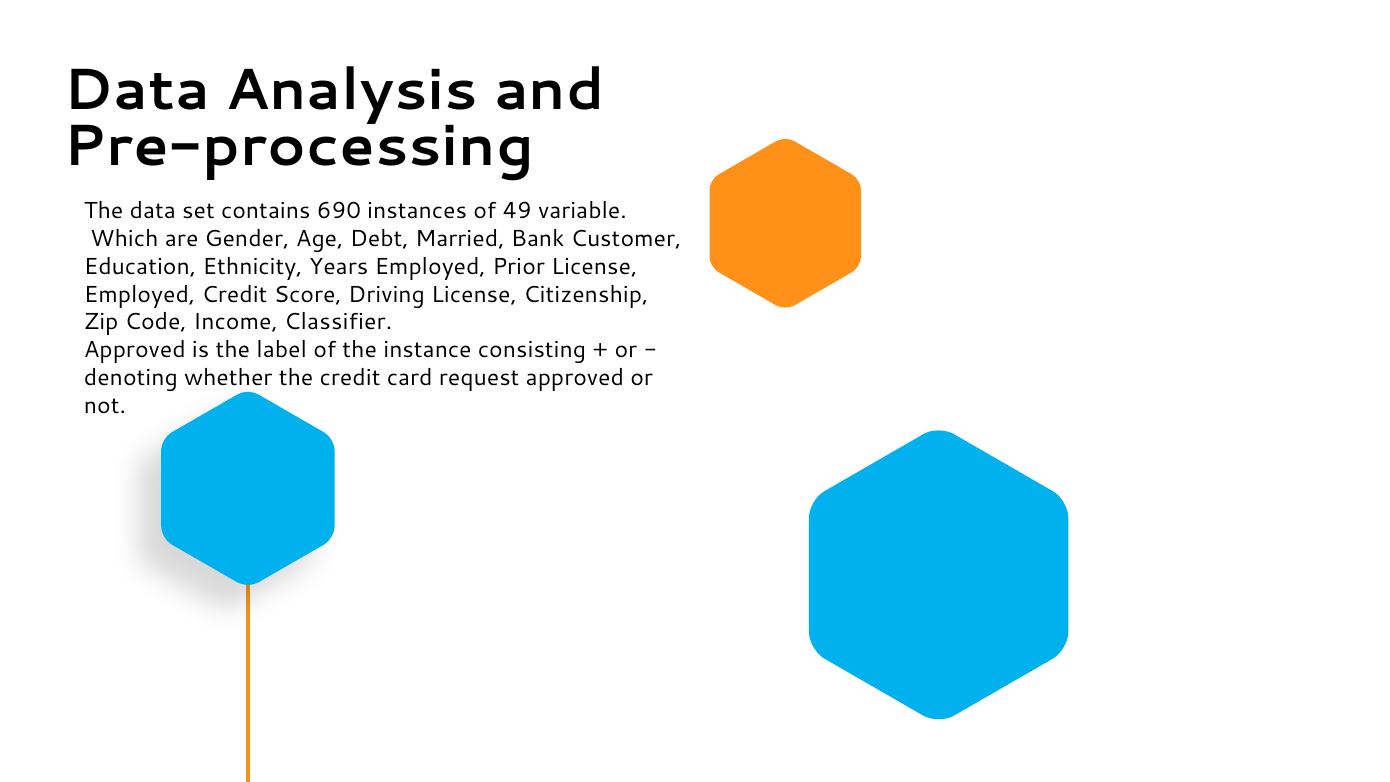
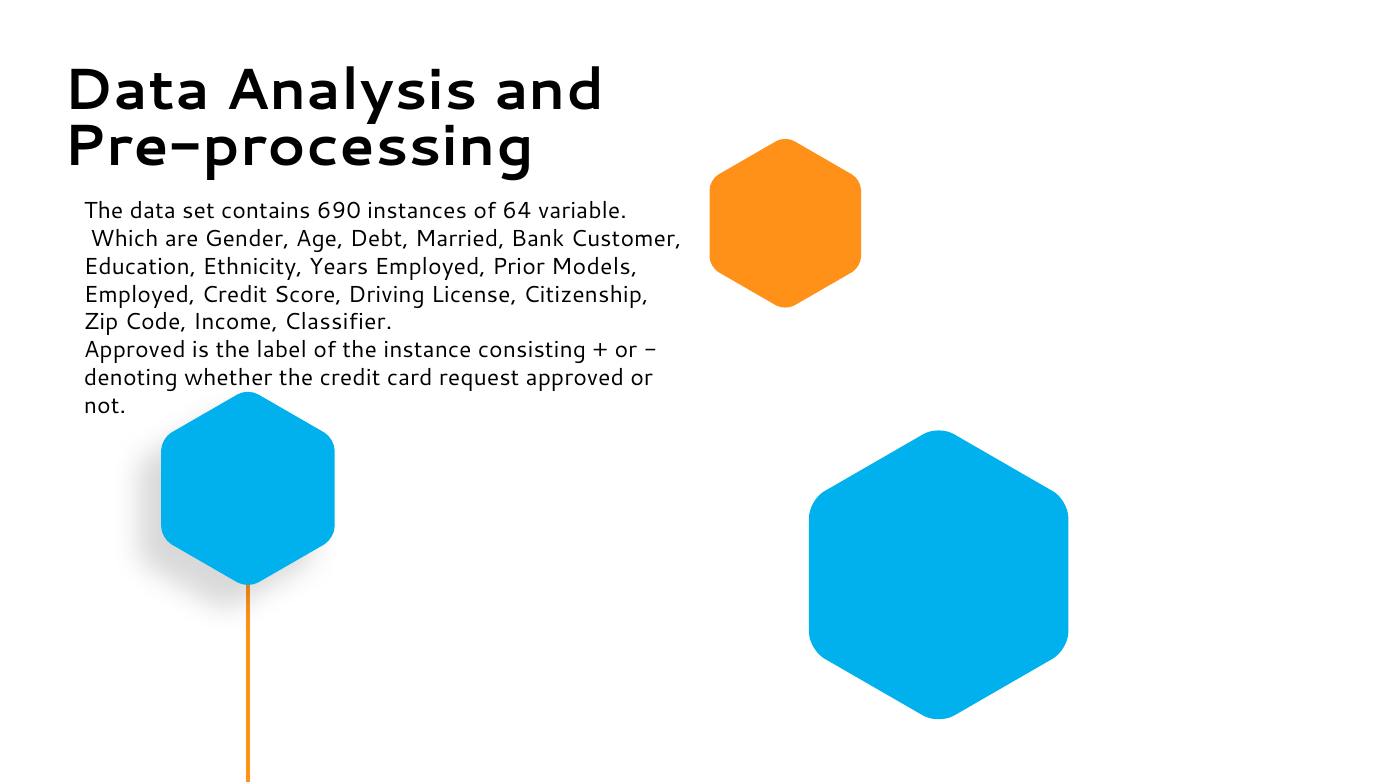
49: 49 -> 64
Prior License: License -> Models
